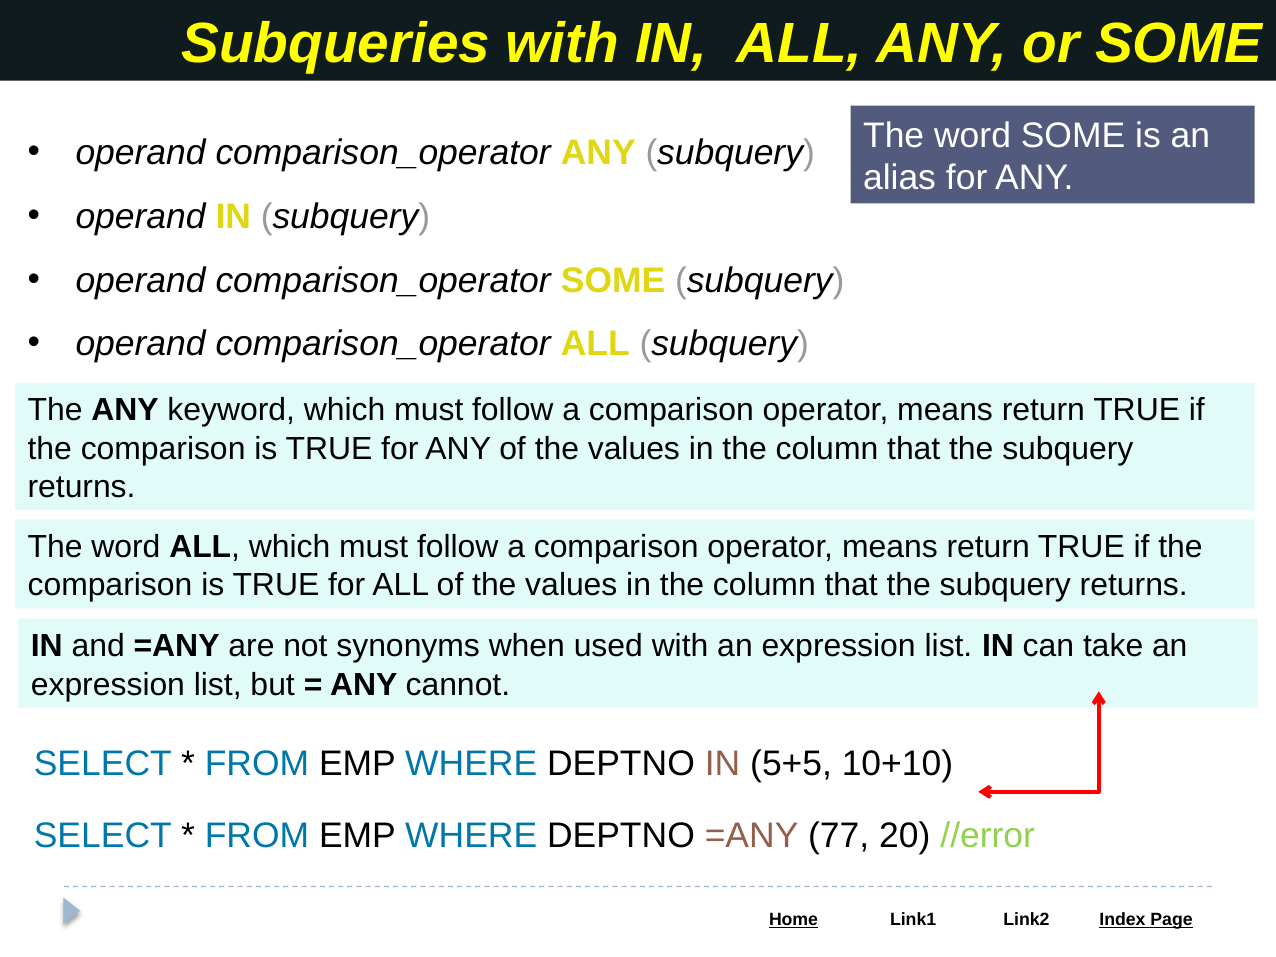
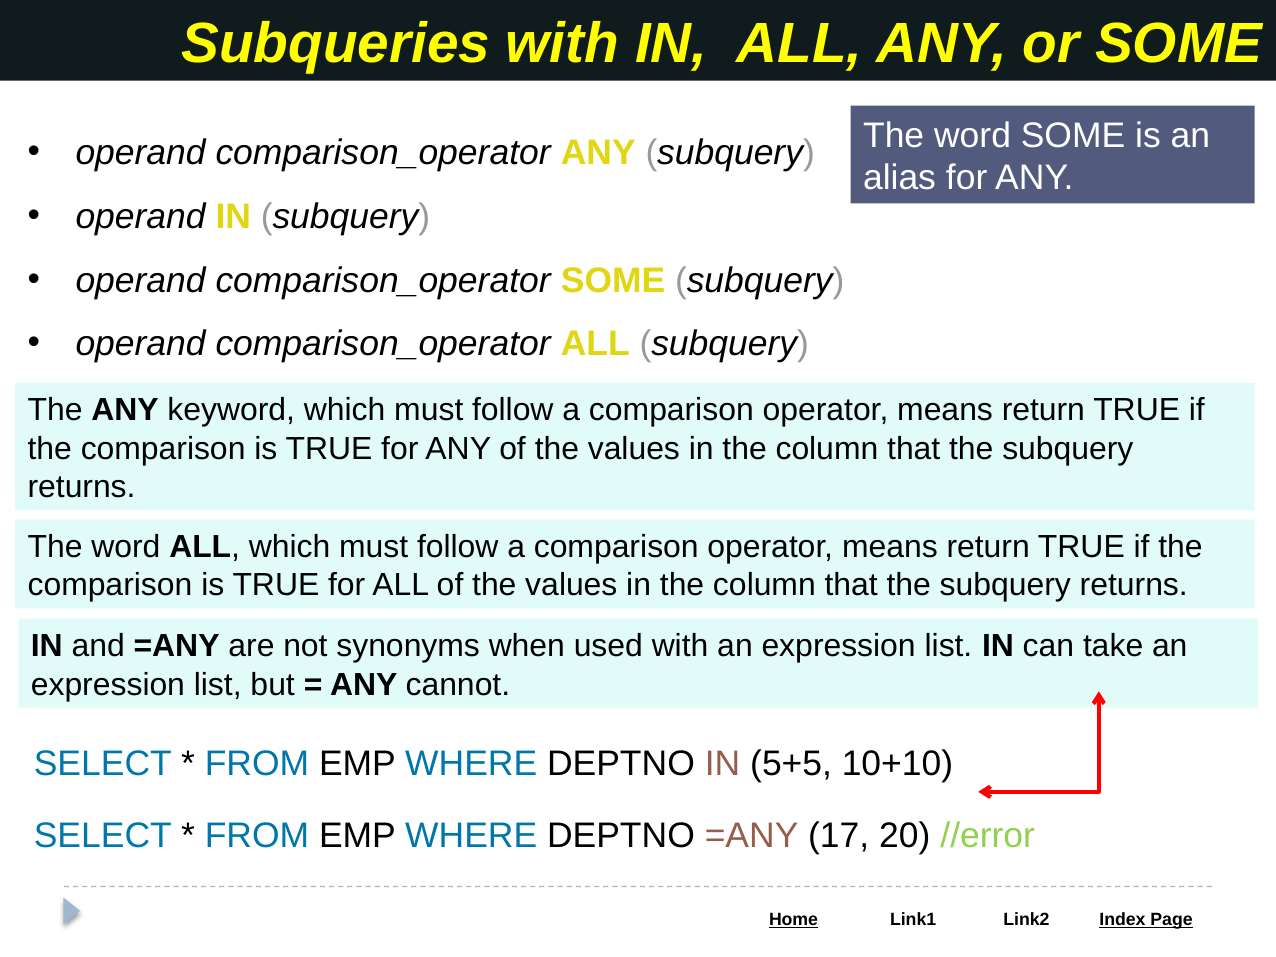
77: 77 -> 17
